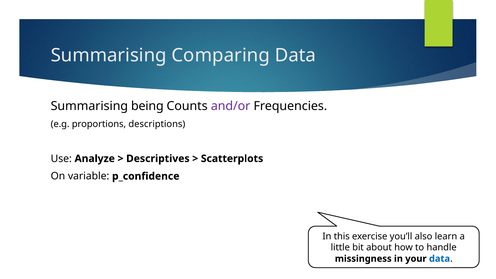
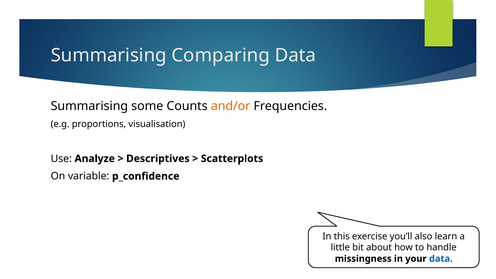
being: being -> some
and/or colour: purple -> orange
descriptions: descriptions -> visualisation
